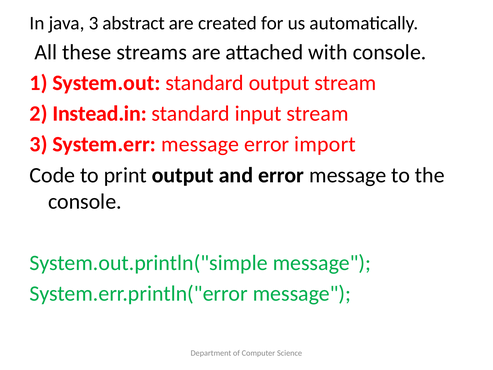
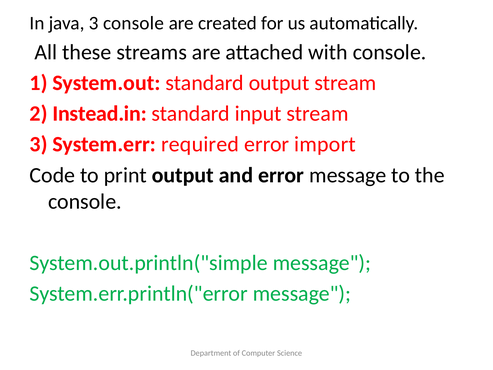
3 abstract: abstract -> console
System.err message: message -> required
